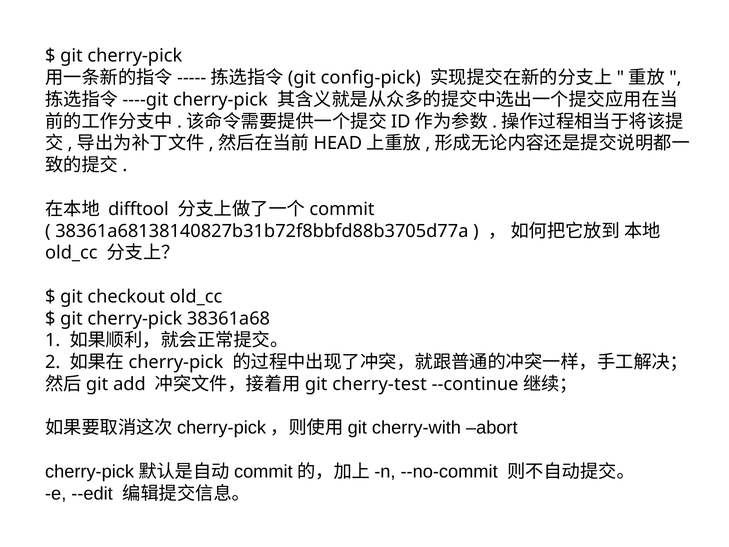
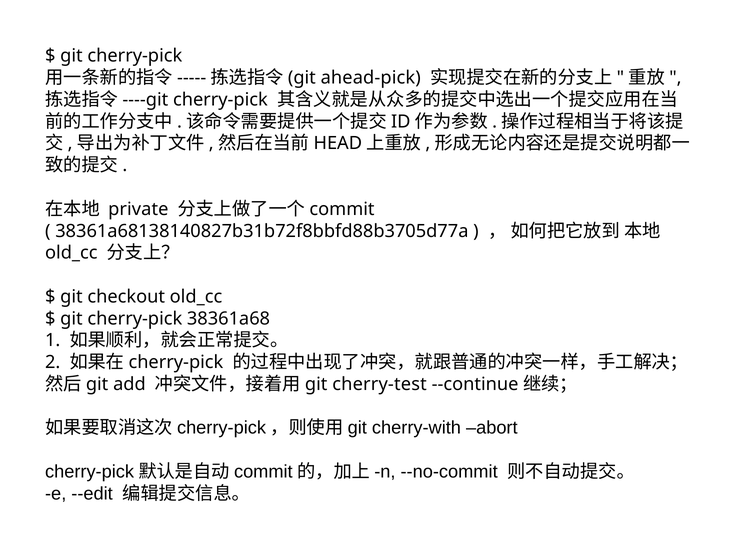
config-pick: config-pick -> ahead-pick
difftool: difftool -> private
